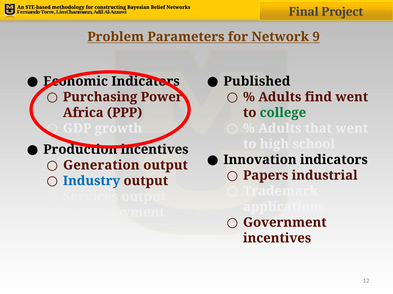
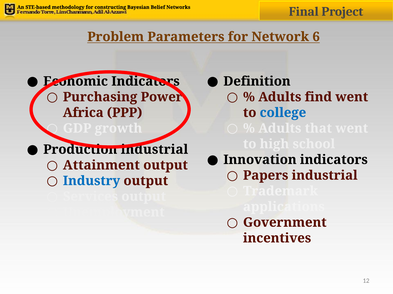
9: 9 -> 6
Published: Published -> Definition
college colour: green -> blue
incentives at (155, 150): incentives -> industrial
Generation: Generation -> Attainment
